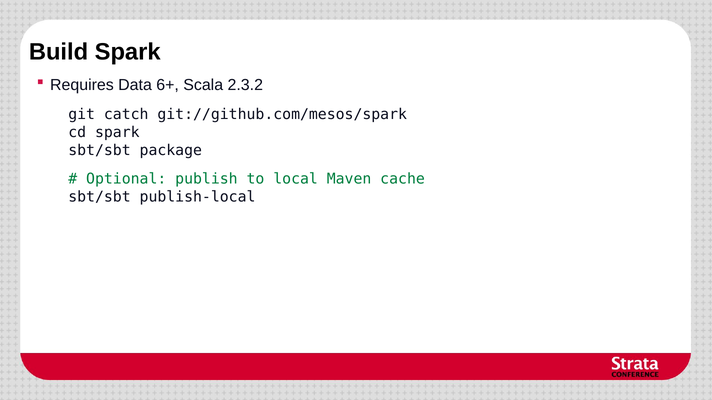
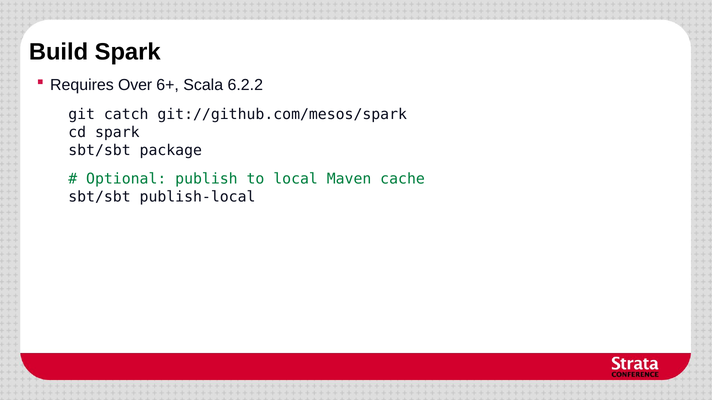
Data: Data -> Over
2.3.2: 2.3.2 -> 6.2.2
